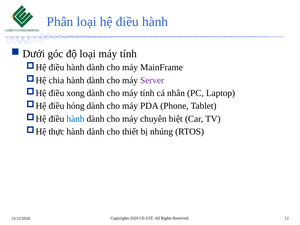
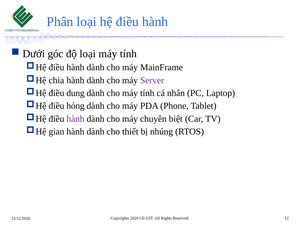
xong: xong -> dung
hành at (75, 119) colour: blue -> purple
thực: thực -> gian
